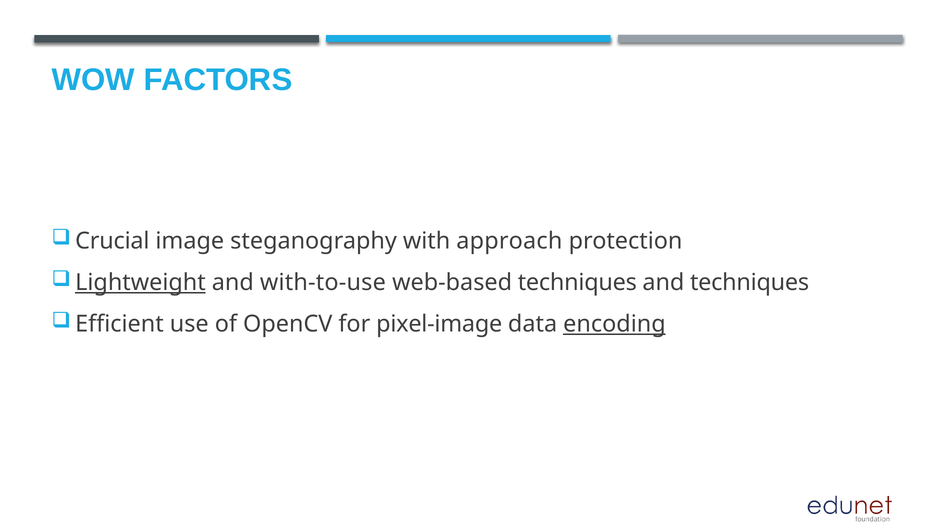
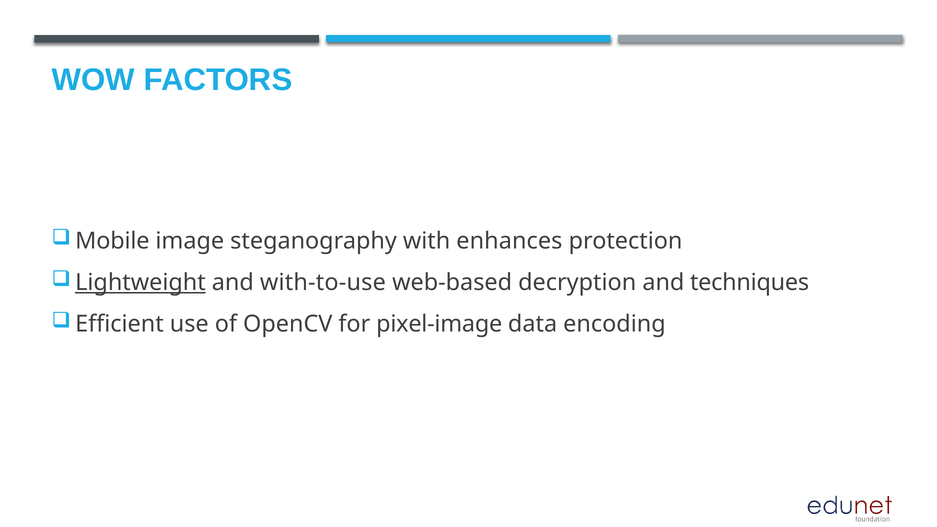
Crucial: Crucial -> Mobile
approach: approach -> enhances
web-based techniques: techniques -> decryption
encoding underline: present -> none
